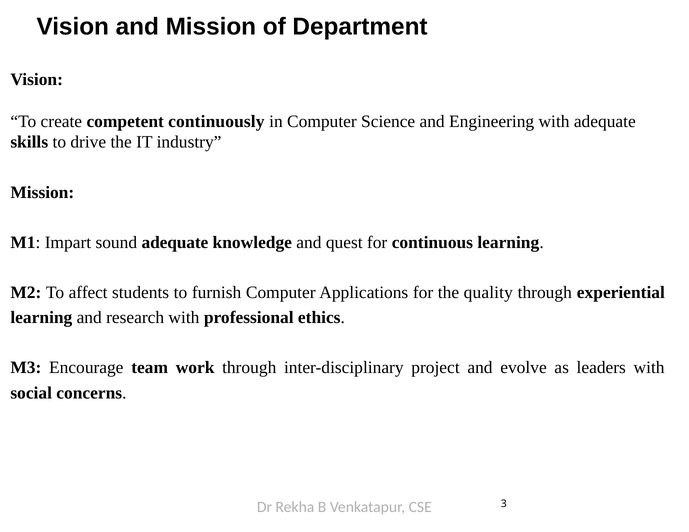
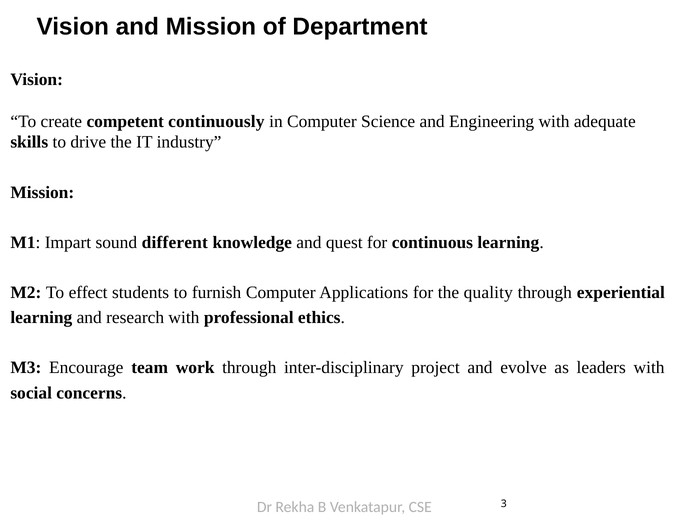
sound adequate: adequate -> different
affect: affect -> effect
